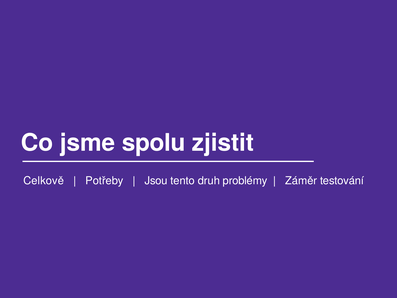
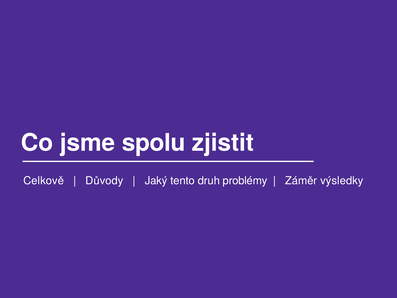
Potřeby: Potřeby -> Důvody
Jsou: Jsou -> Jaký
testování: testování -> výsledky
